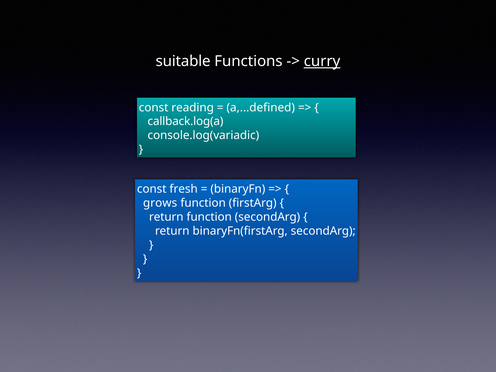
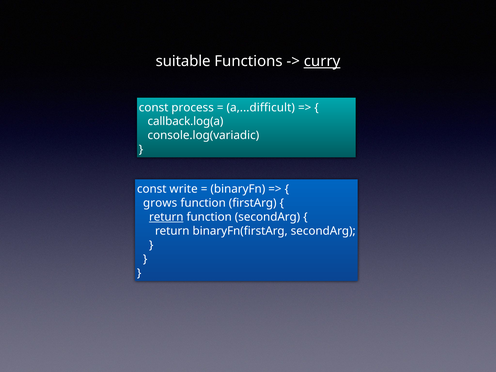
reading: reading -> process
a,...defined: a,...defined -> a,...difficult
fresh: fresh -> write
return at (166, 217) underline: none -> present
